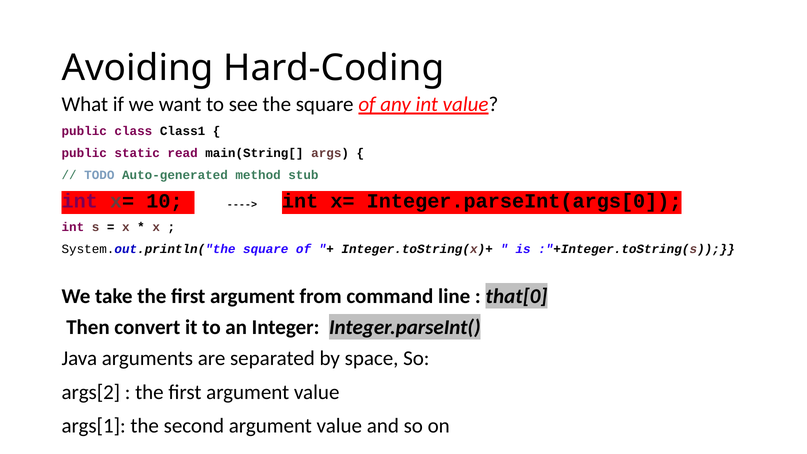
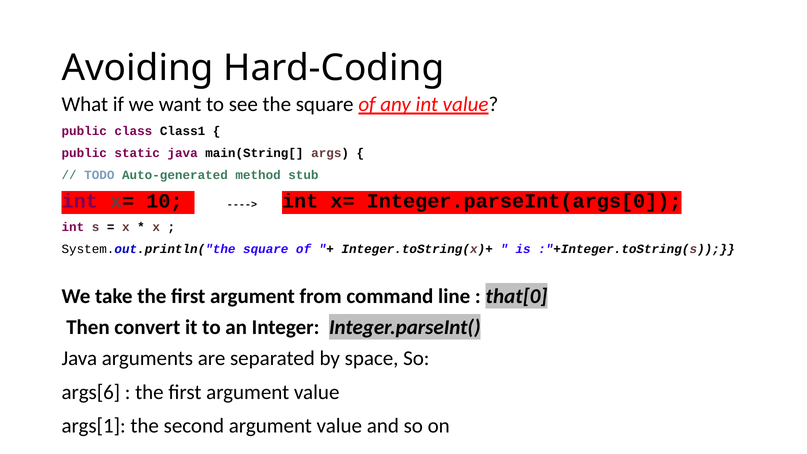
static read: read -> java
args[2: args[2 -> args[6
